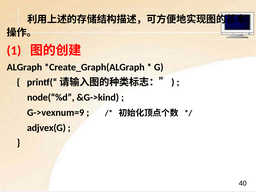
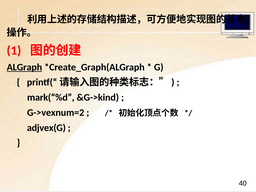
ALGraph underline: none -> present
node(“%d: node(“%d -> mark(“%d
G->vexnum=9: G->vexnum=9 -> G->vexnum=2
